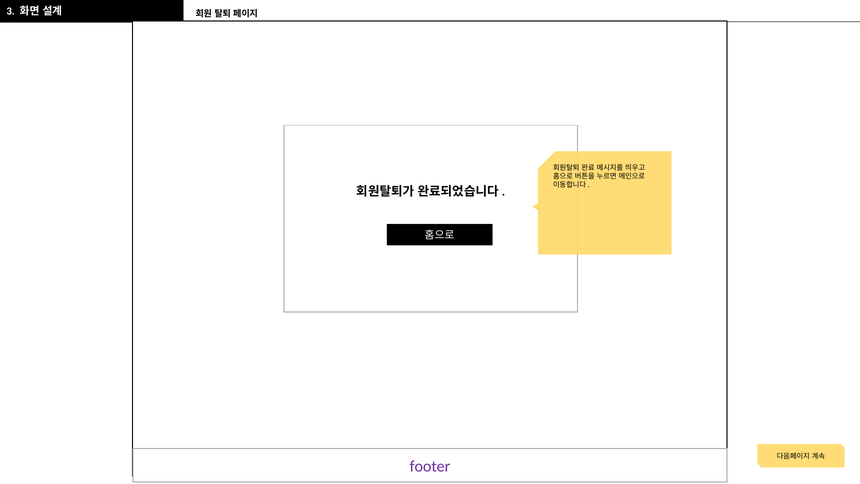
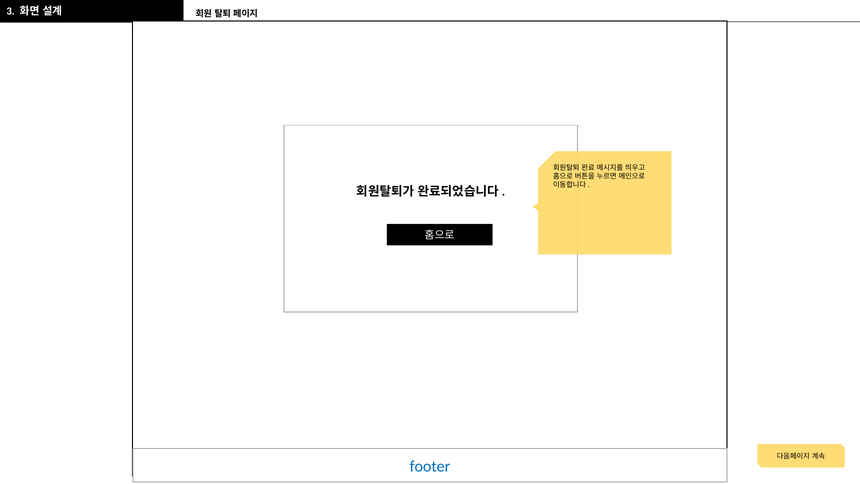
footer colour: purple -> blue
